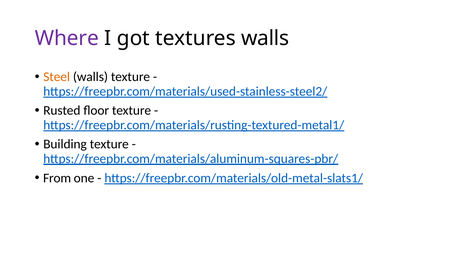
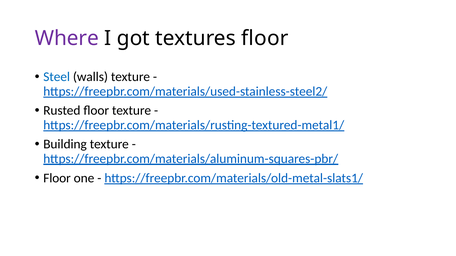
textures walls: walls -> floor
Steel colour: orange -> blue
From at (57, 178): From -> Floor
